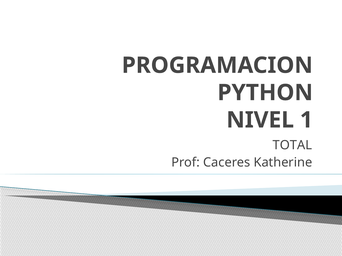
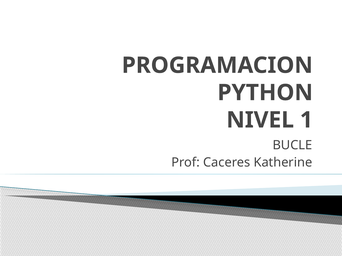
TOTAL: TOTAL -> BUCLE
